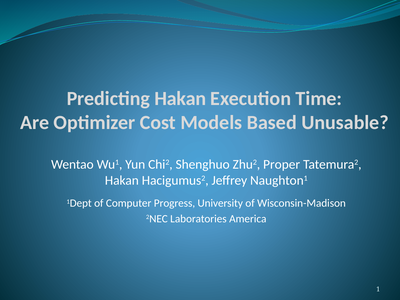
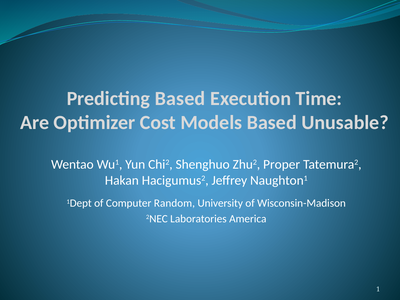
Predicting Hakan: Hakan -> Based
Progress: Progress -> Random
